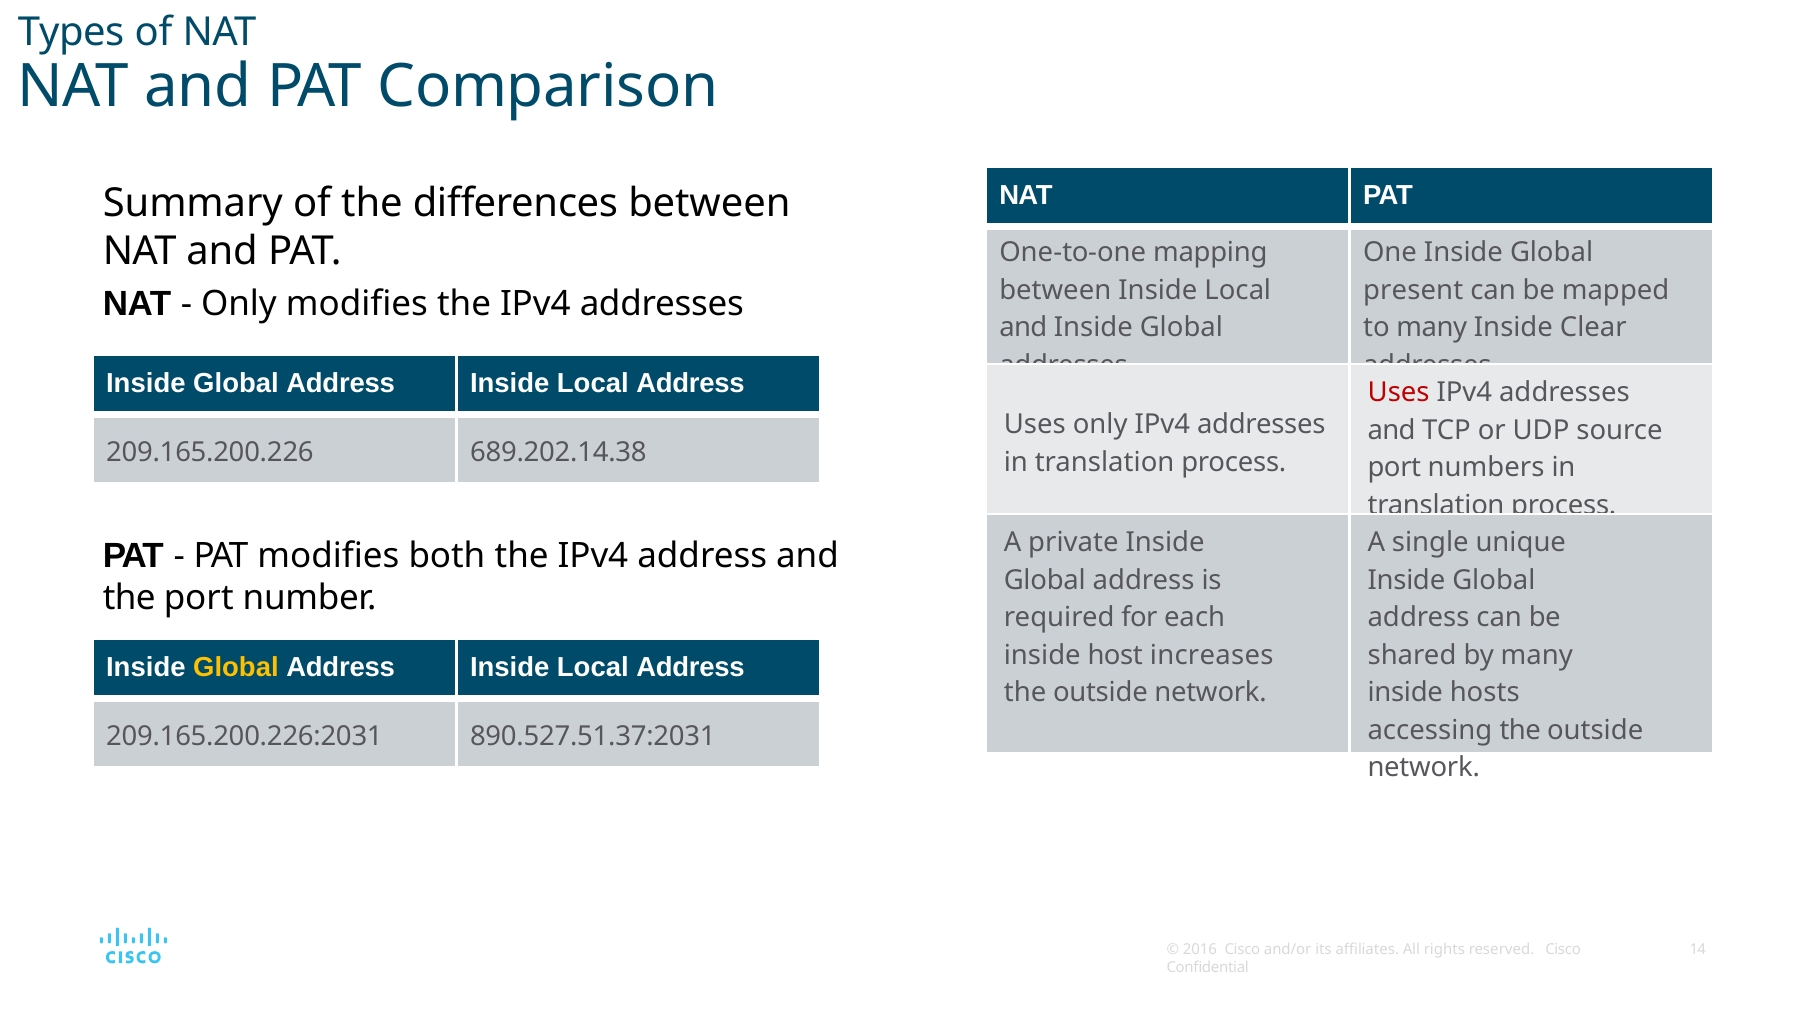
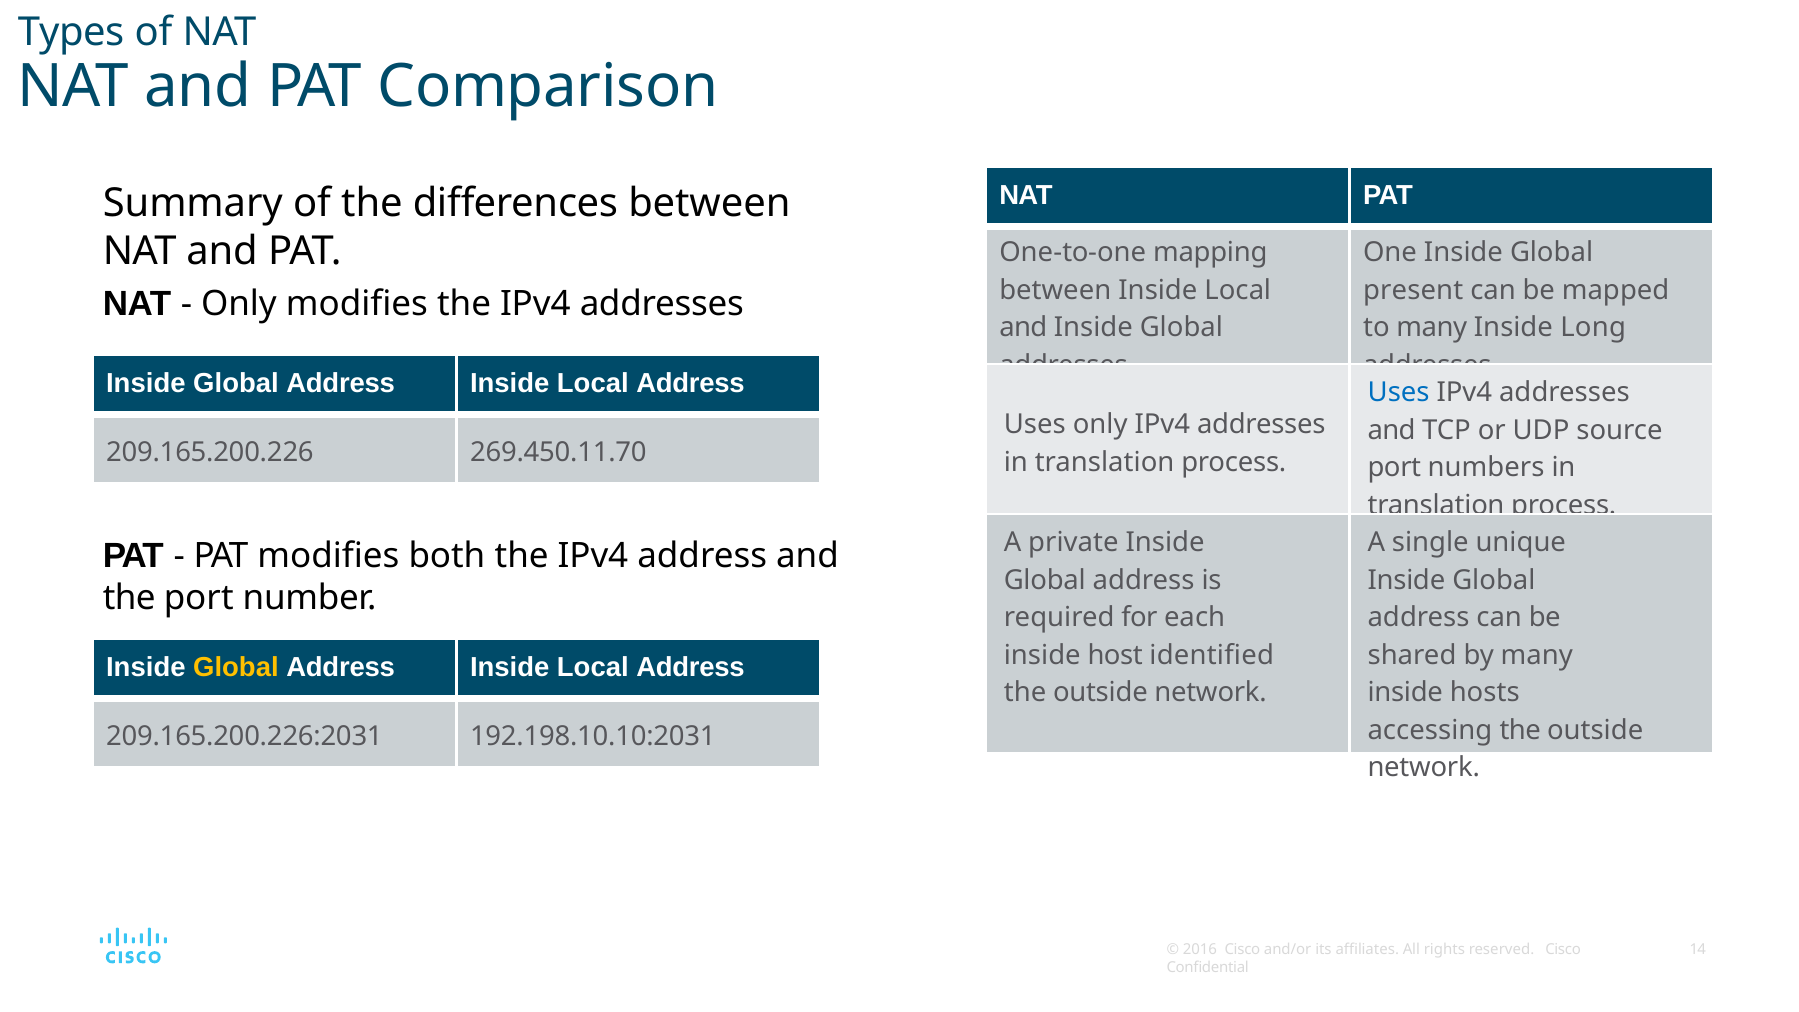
Clear: Clear -> Long
Uses at (1399, 393) colour: red -> blue
689.202.14.38: 689.202.14.38 -> 269.450.11.70
increases: increases -> identified
890.527.51.37:2031: 890.527.51.37:2031 -> 192.198.10.10:2031
